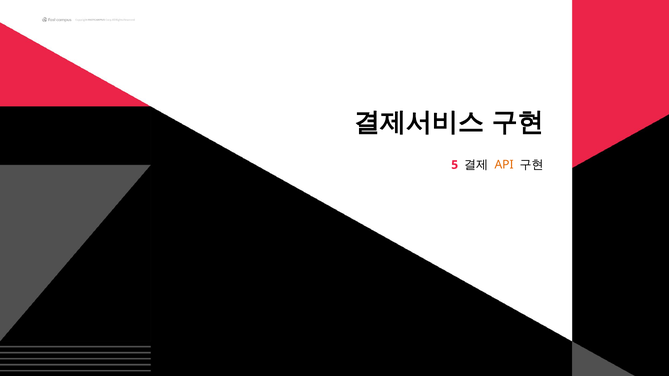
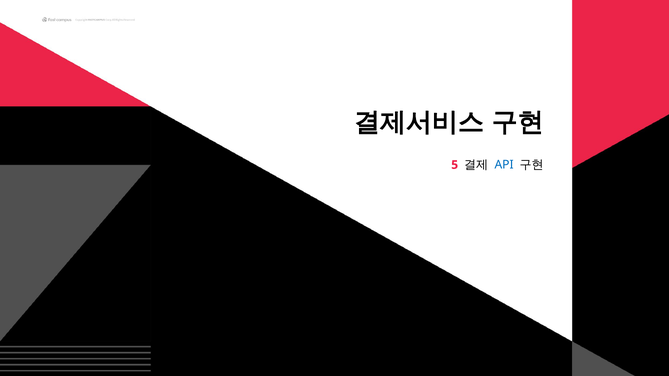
API colour: orange -> blue
